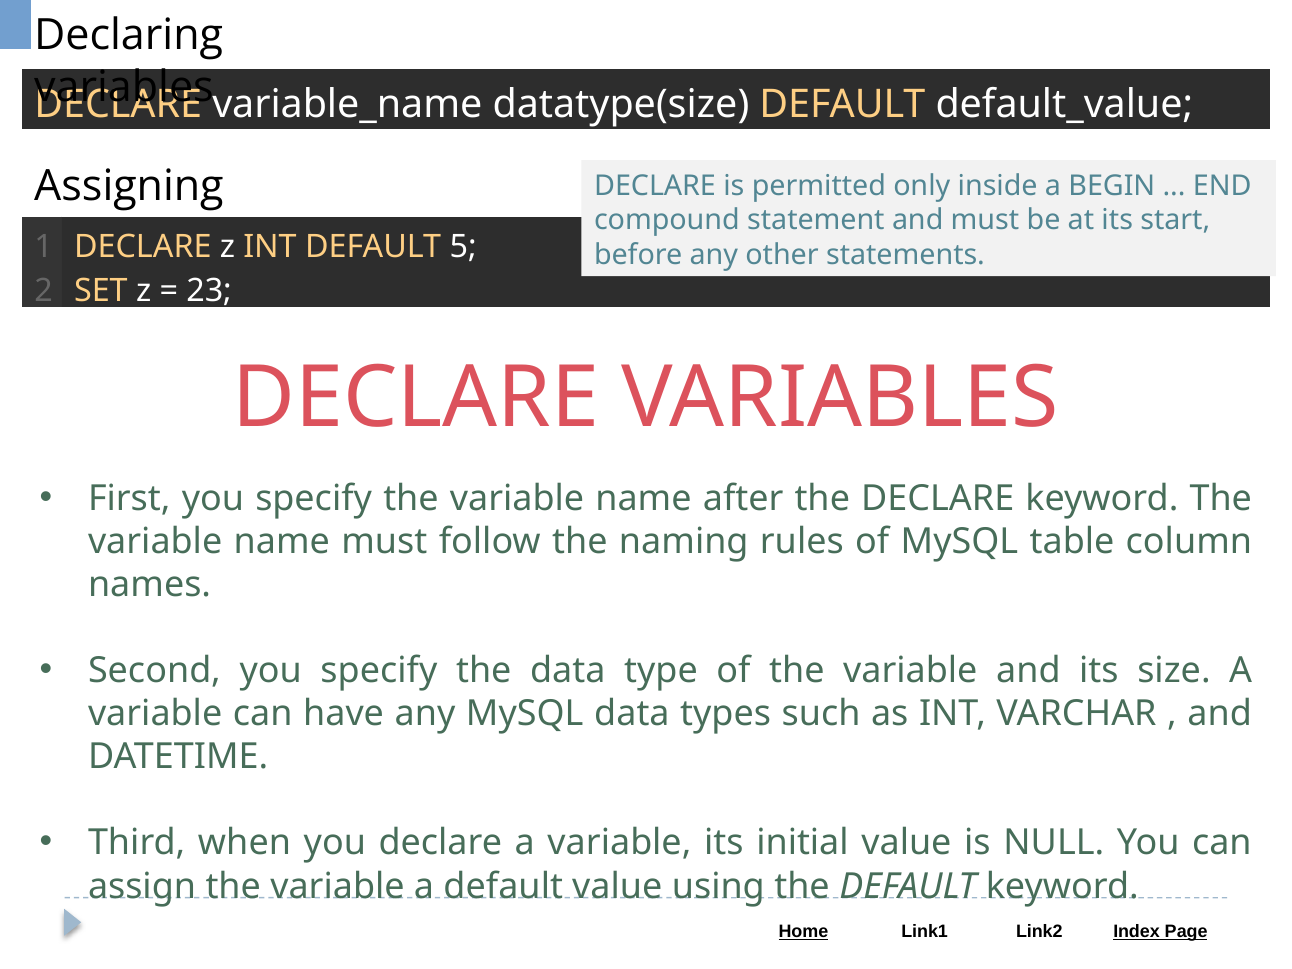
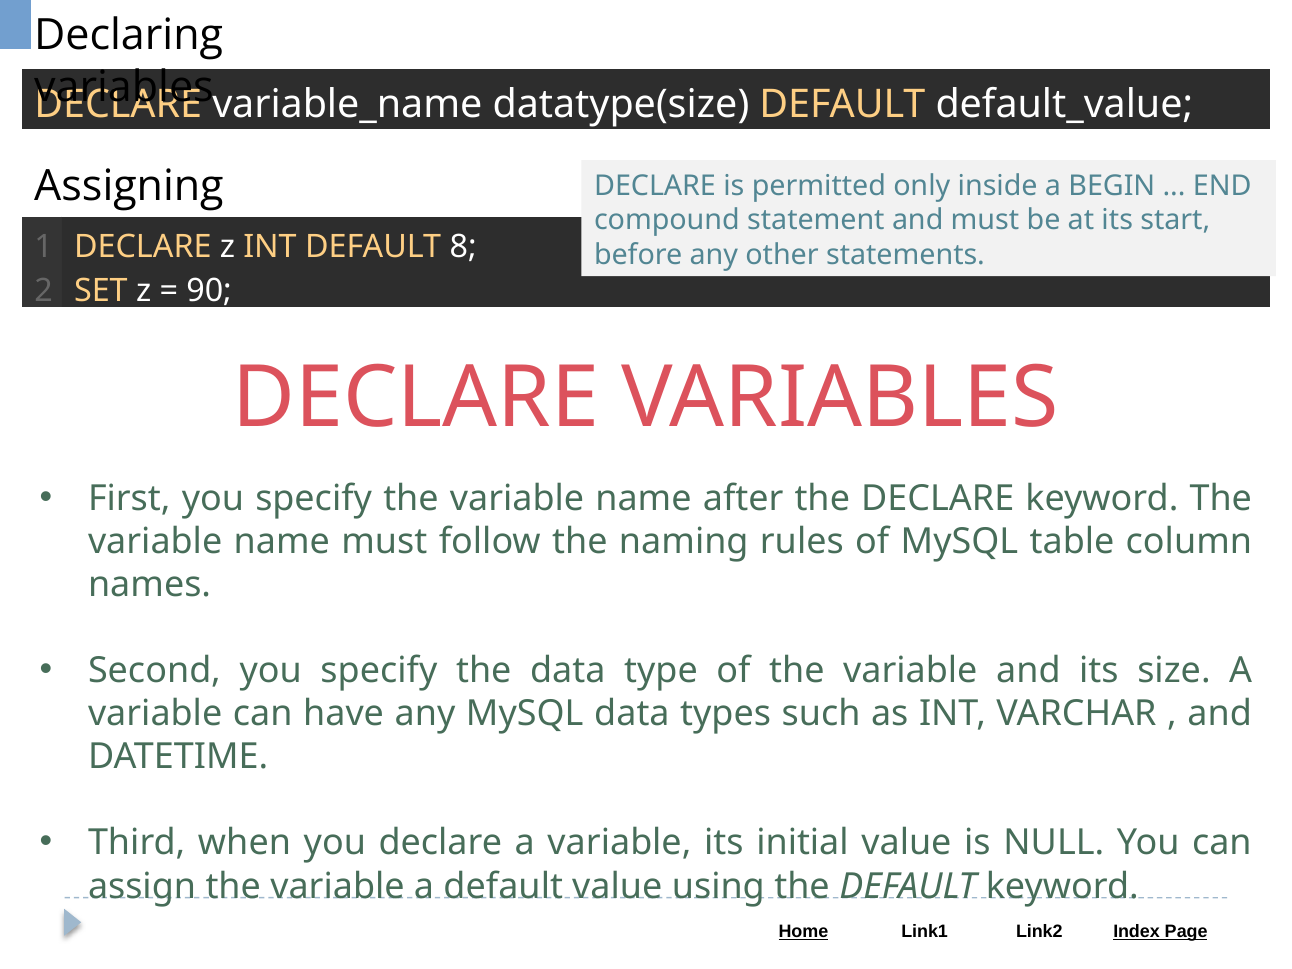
5: 5 -> 8
23: 23 -> 90
